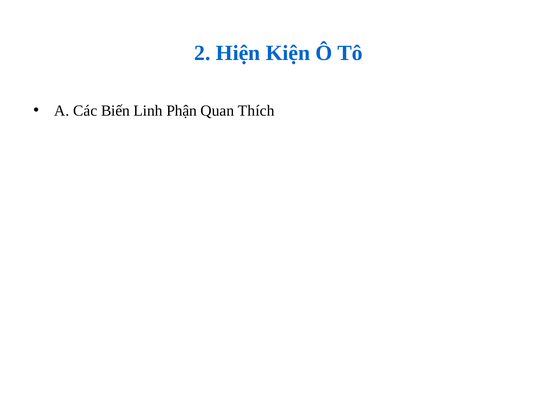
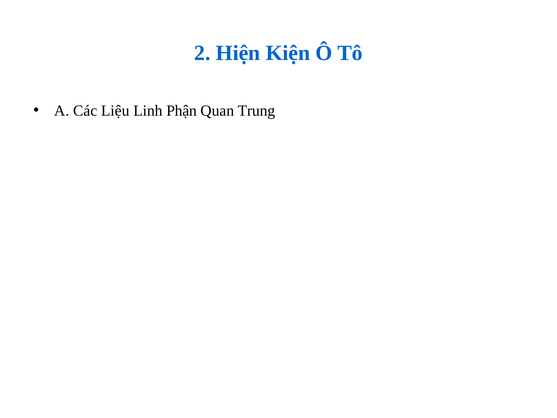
Biến: Biến -> Liệu
Thích: Thích -> Trung
